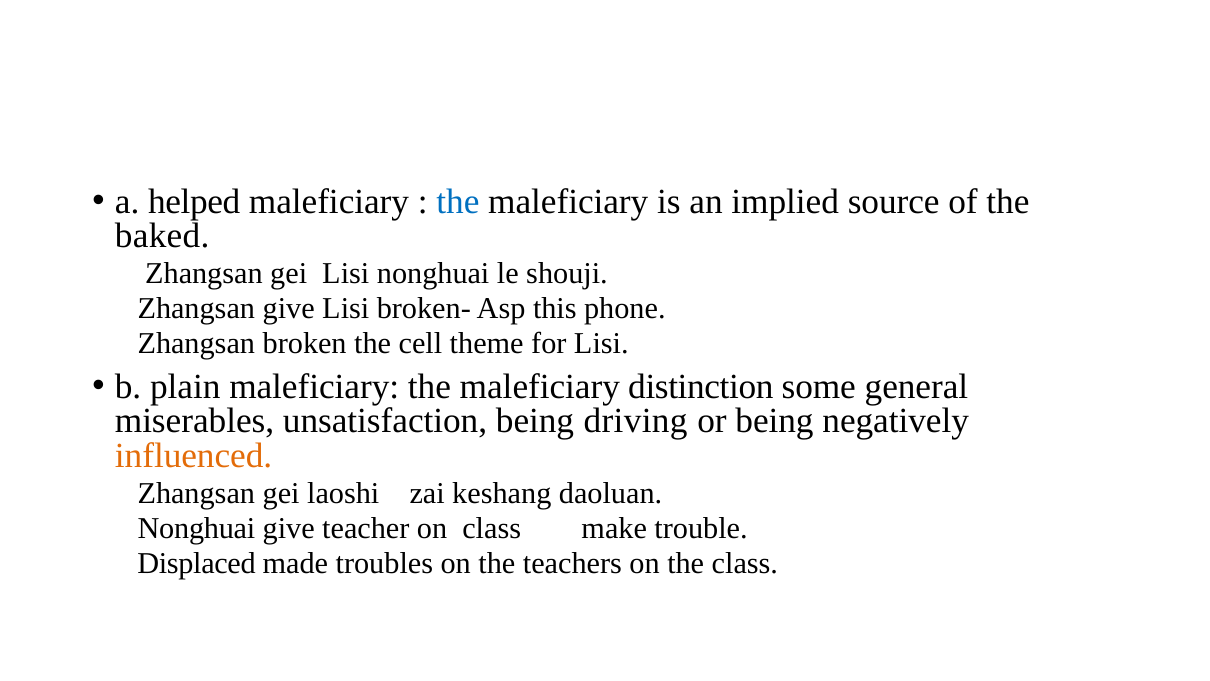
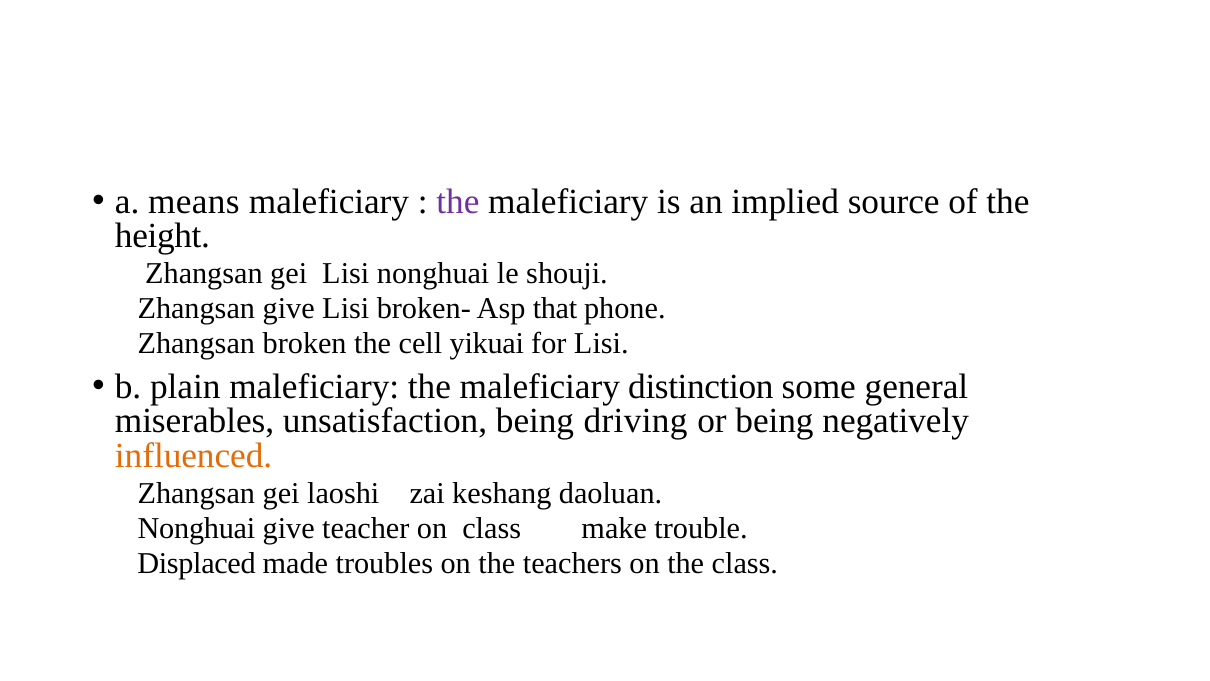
helped: helped -> means
the at (458, 202) colour: blue -> purple
baked: baked -> height
this: this -> that
theme: theme -> yikuai
